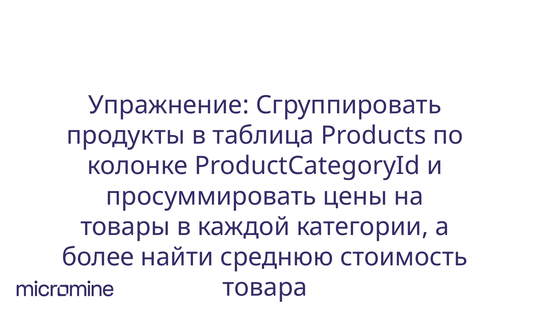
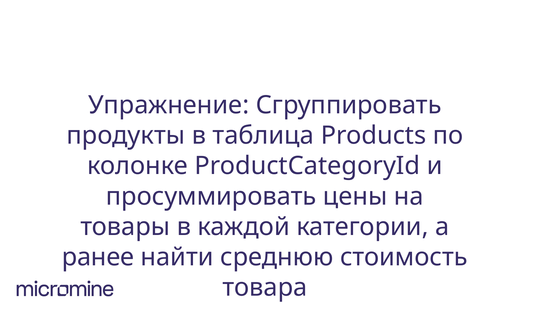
более: более -> ранее
